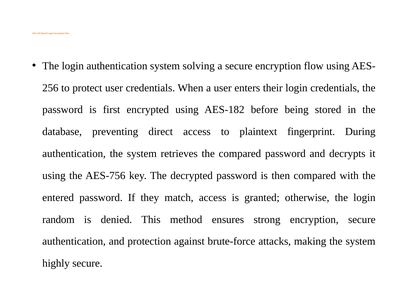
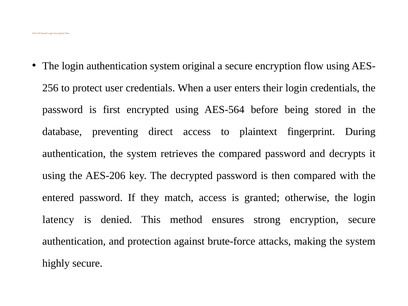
solving: solving -> original
AES-182: AES-182 -> AES-564
AES-756: AES-756 -> AES-206
random: random -> latency
